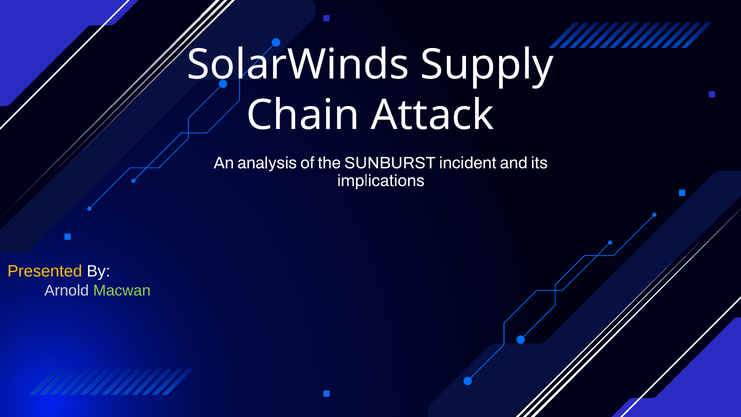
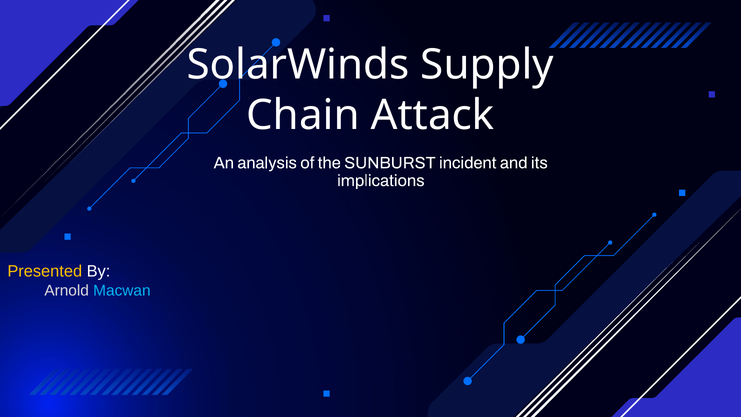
Macwan colour: light green -> light blue
